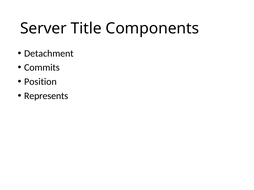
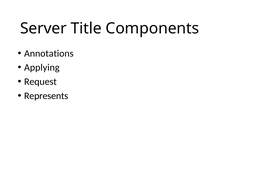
Detachment: Detachment -> Annotations
Commits: Commits -> Applying
Position: Position -> Request
